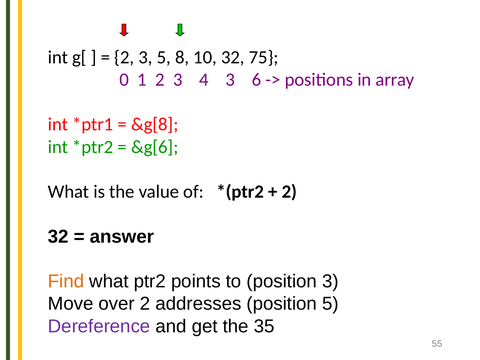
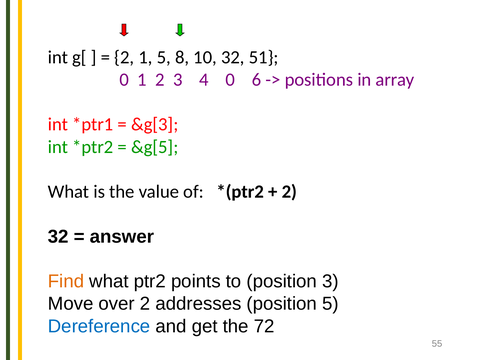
3 at (145, 57): 3 -> 1
75: 75 -> 51
4 3: 3 -> 0
&g[8: &g[8 -> &g[3
&g[6: &g[6 -> &g[5
Dereference colour: purple -> blue
35: 35 -> 72
